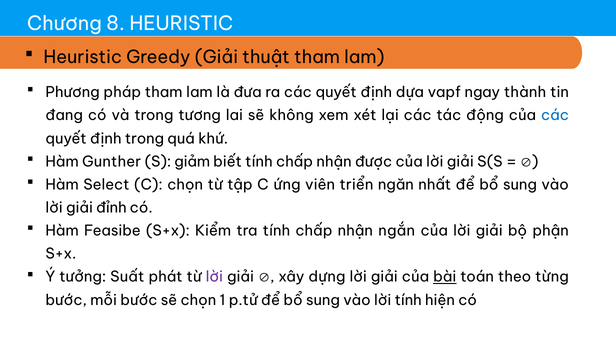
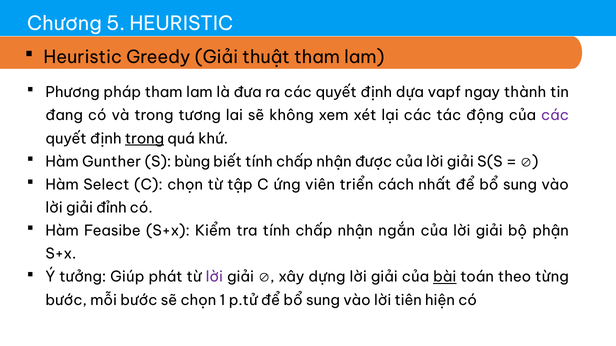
8: 8 -> 5
các at (555, 116) colour: blue -> purple
trong at (144, 139) underline: none -> present
giảm: giảm -> bùng
ngăn: ngăn -> cách
Suất: Suất -> Giúp
lời tính: tính -> tiên
